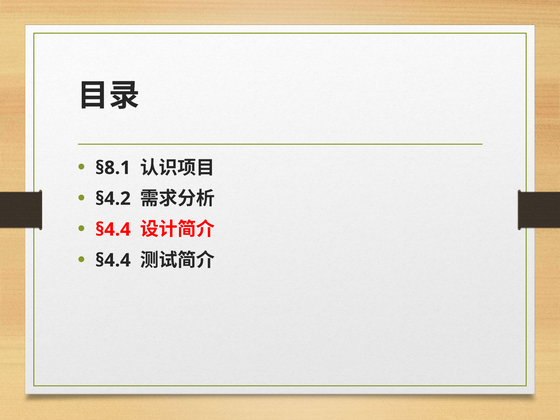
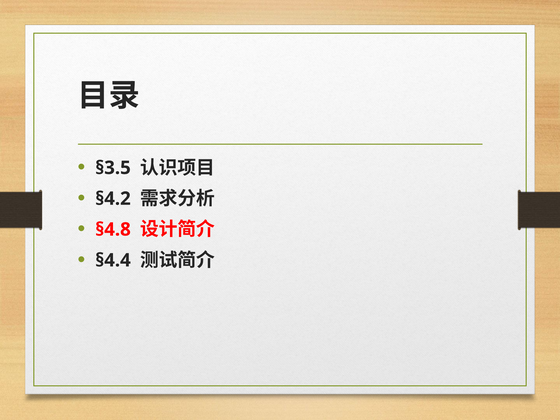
§8.1: §8.1 -> §3.5
§4.4 at (113, 229): §4.4 -> §4.8
